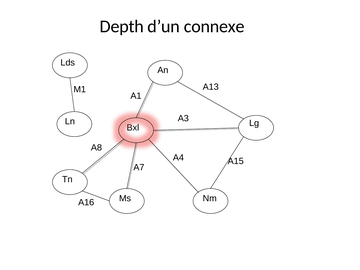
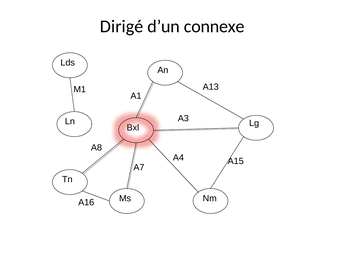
Depth: Depth -> Dirigé
